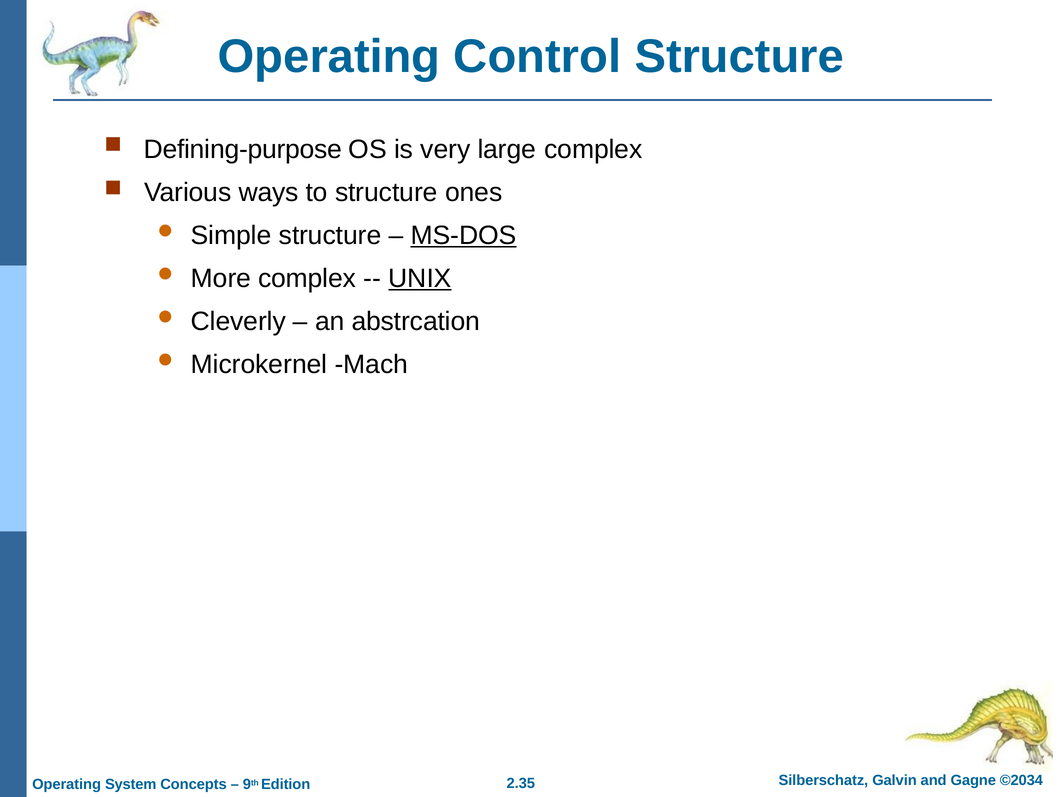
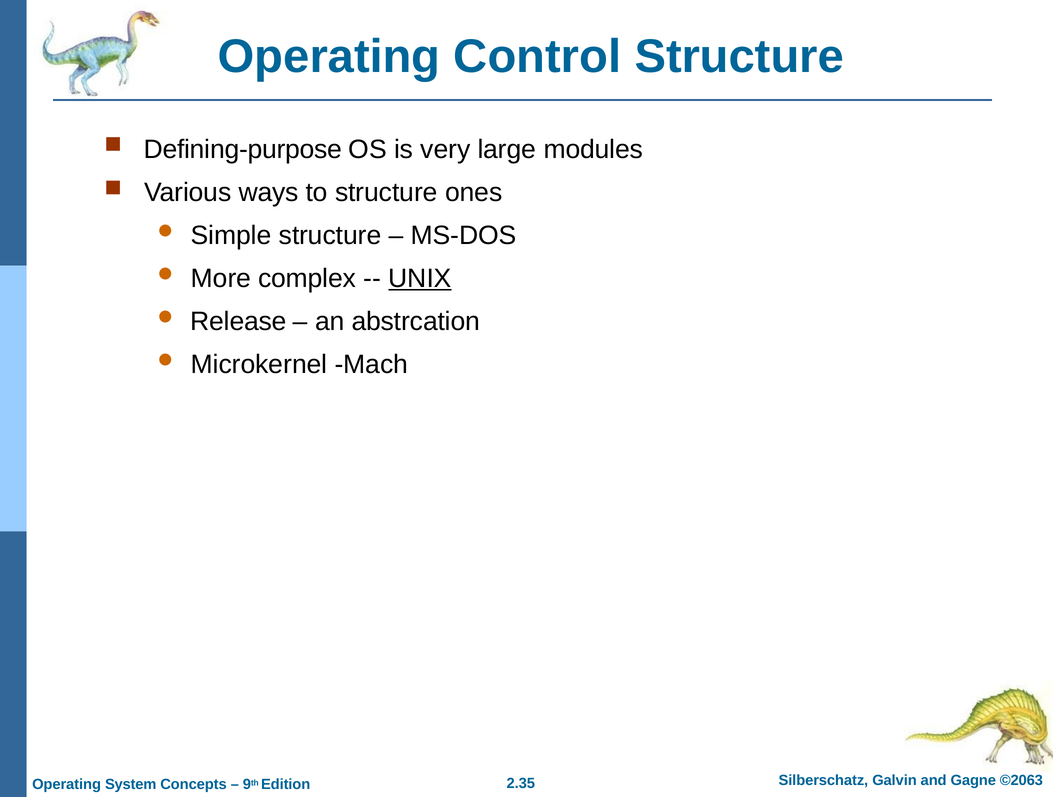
large complex: complex -> modules
MS-DOS underline: present -> none
Cleverly: Cleverly -> Release
©2034: ©2034 -> ©2063
